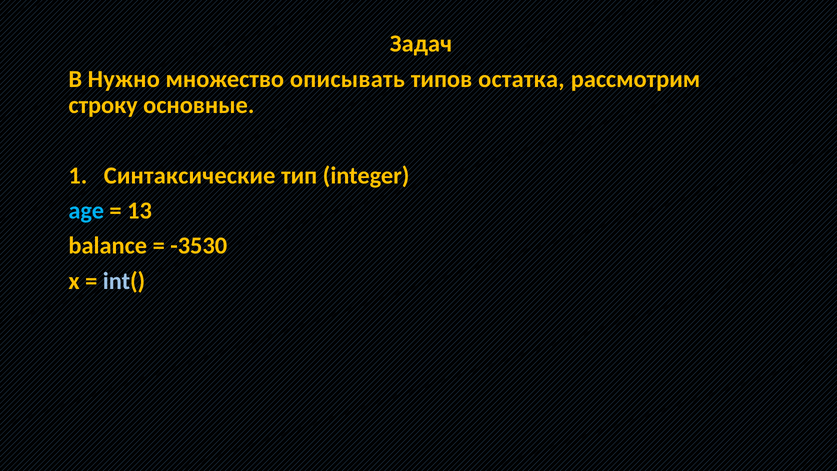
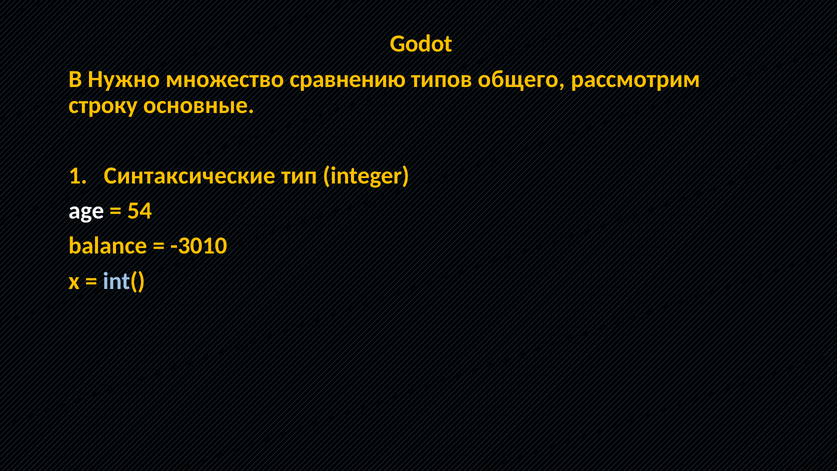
Задач: Задач -> Godot
описывать: описывать -> сравнению
остатка: остатка -> общего
age colour: light blue -> white
13: 13 -> 54
-3530: -3530 -> -3010
